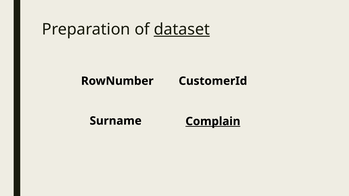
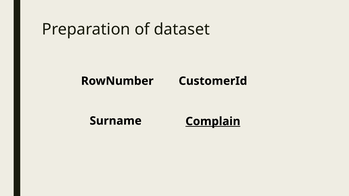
dataset underline: present -> none
